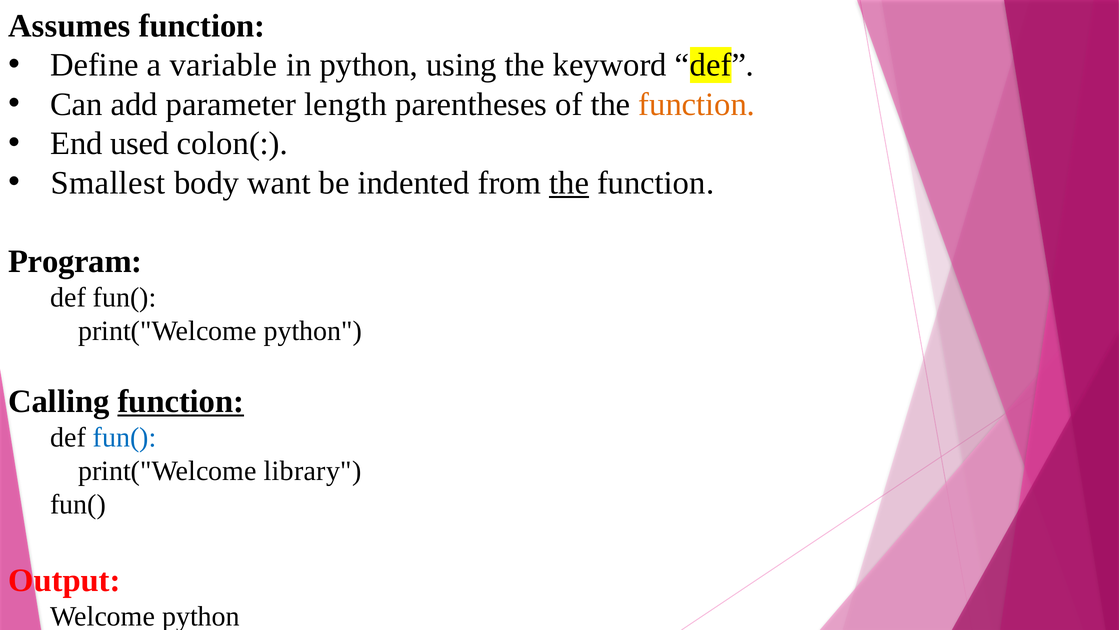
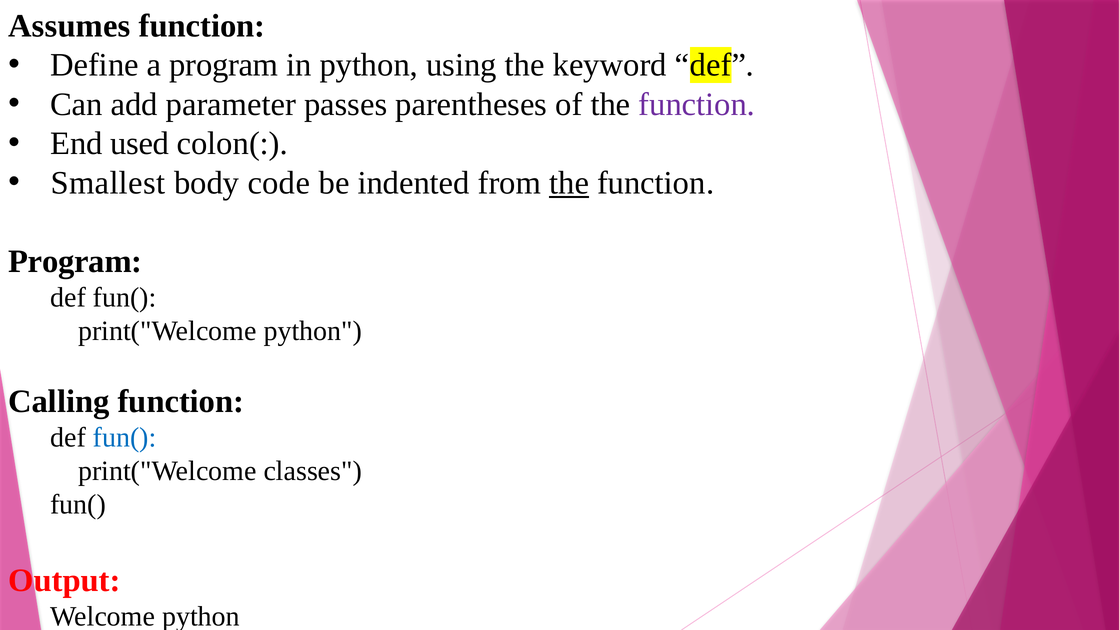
a variable: variable -> program
length: length -> passes
function at (697, 104) colour: orange -> purple
want: want -> code
function at (181, 401) underline: present -> none
library: library -> classes
